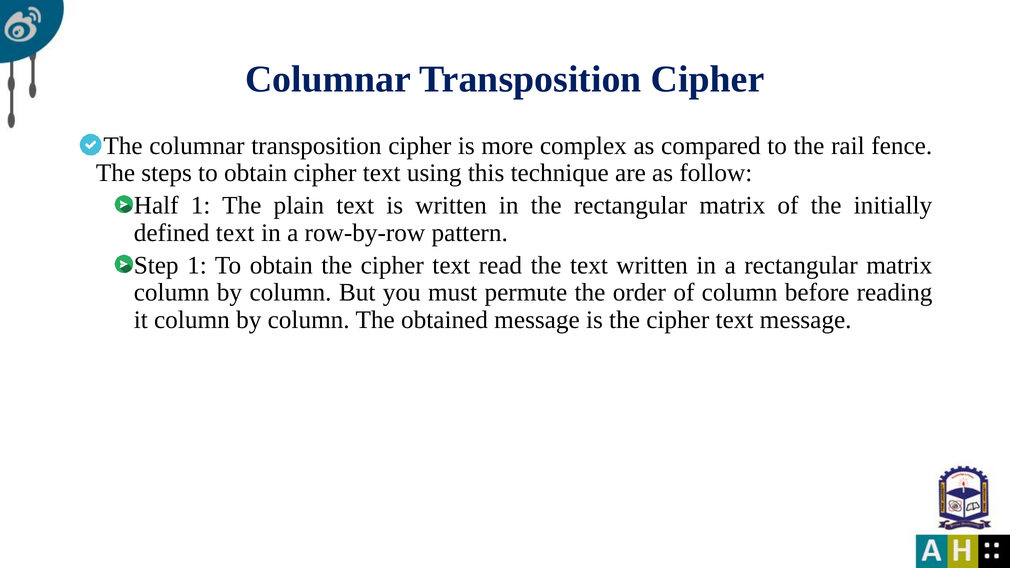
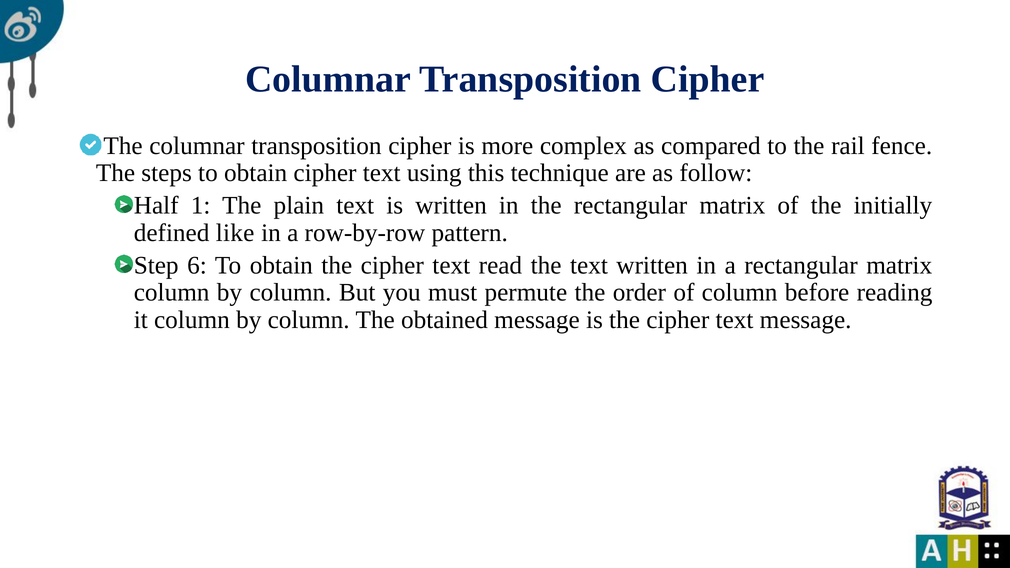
defined text: text -> like
Step 1: 1 -> 6
